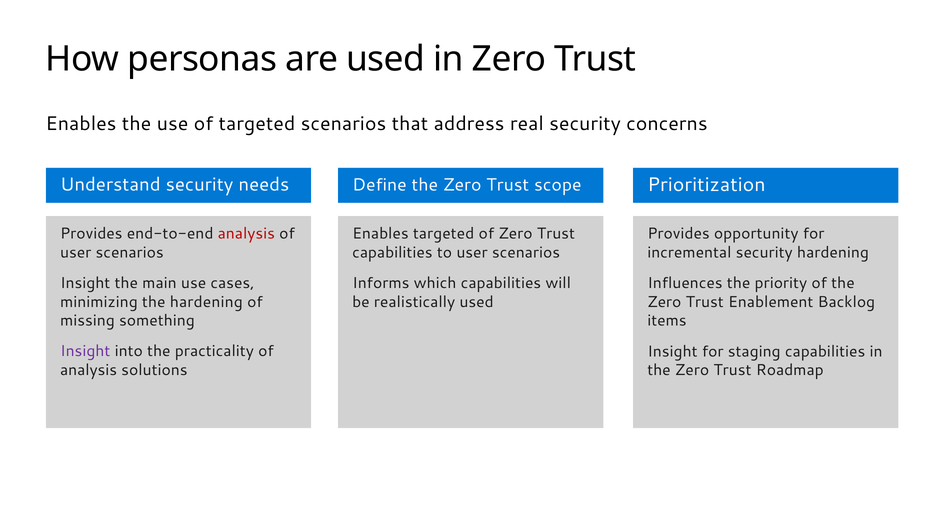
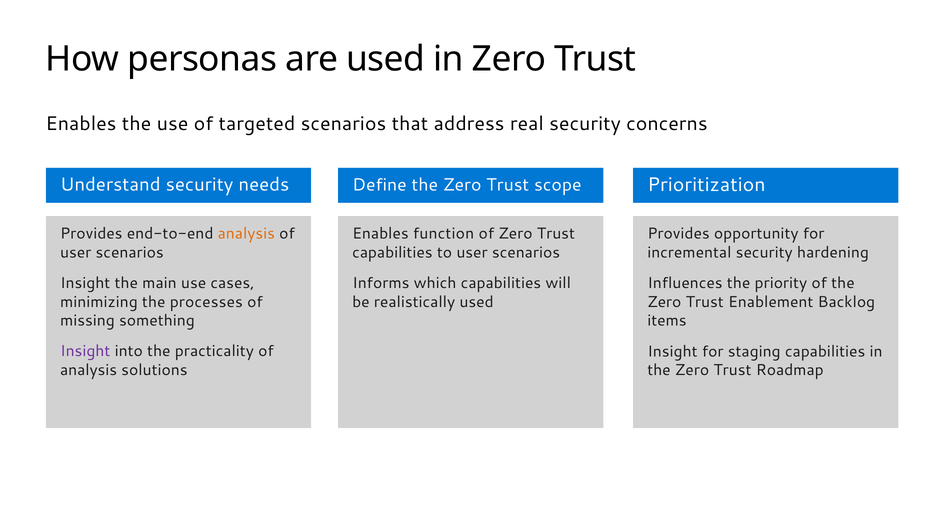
analysis at (246, 234) colour: red -> orange
Enables targeted: targeted -> function
the hardening: hardening -> processes
